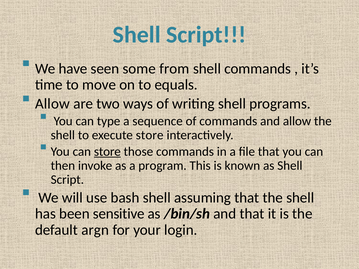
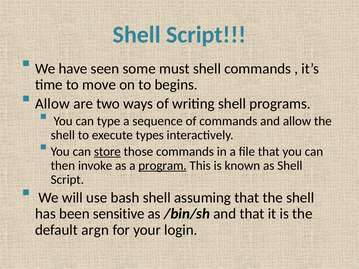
from: from -> must
equals: equals -> begins
execute store: store -> types
program underline: none -> present
